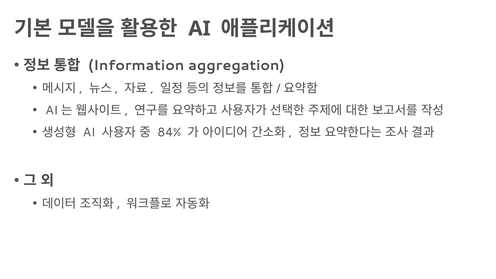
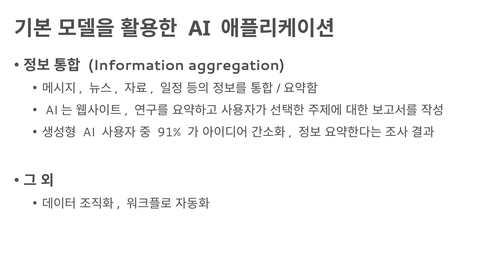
84%: 84% -> 91%
